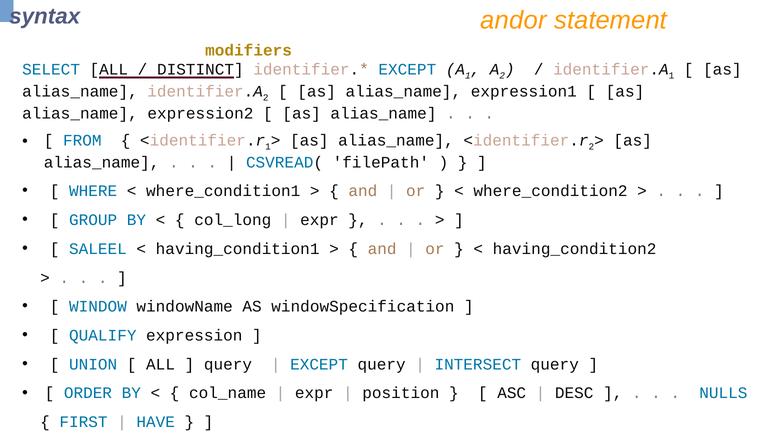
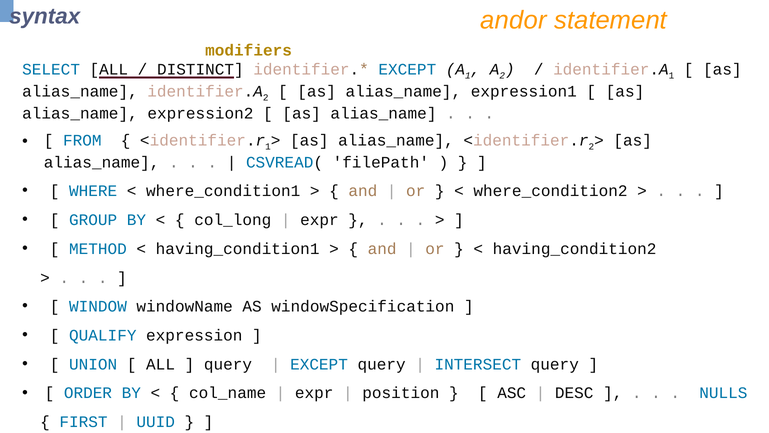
SALEEL: SALEEL -> METHOD
HAVE: HAVE -> UUID
